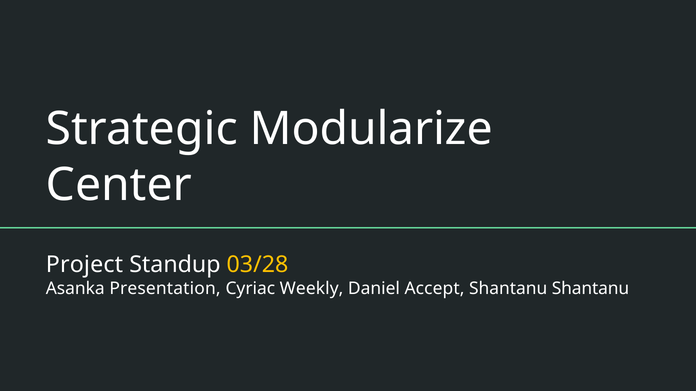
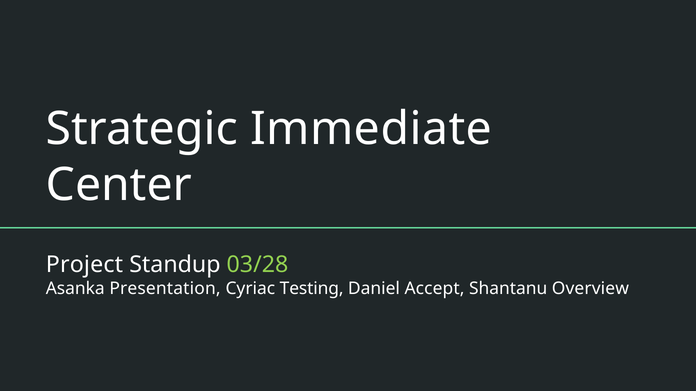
Modularize: Modularize -> Immediate
03/28 colour: yellow -> light green
Weekly: Weekly -> Testing
Shantanu Shantanu: Shantanu -> Overview
